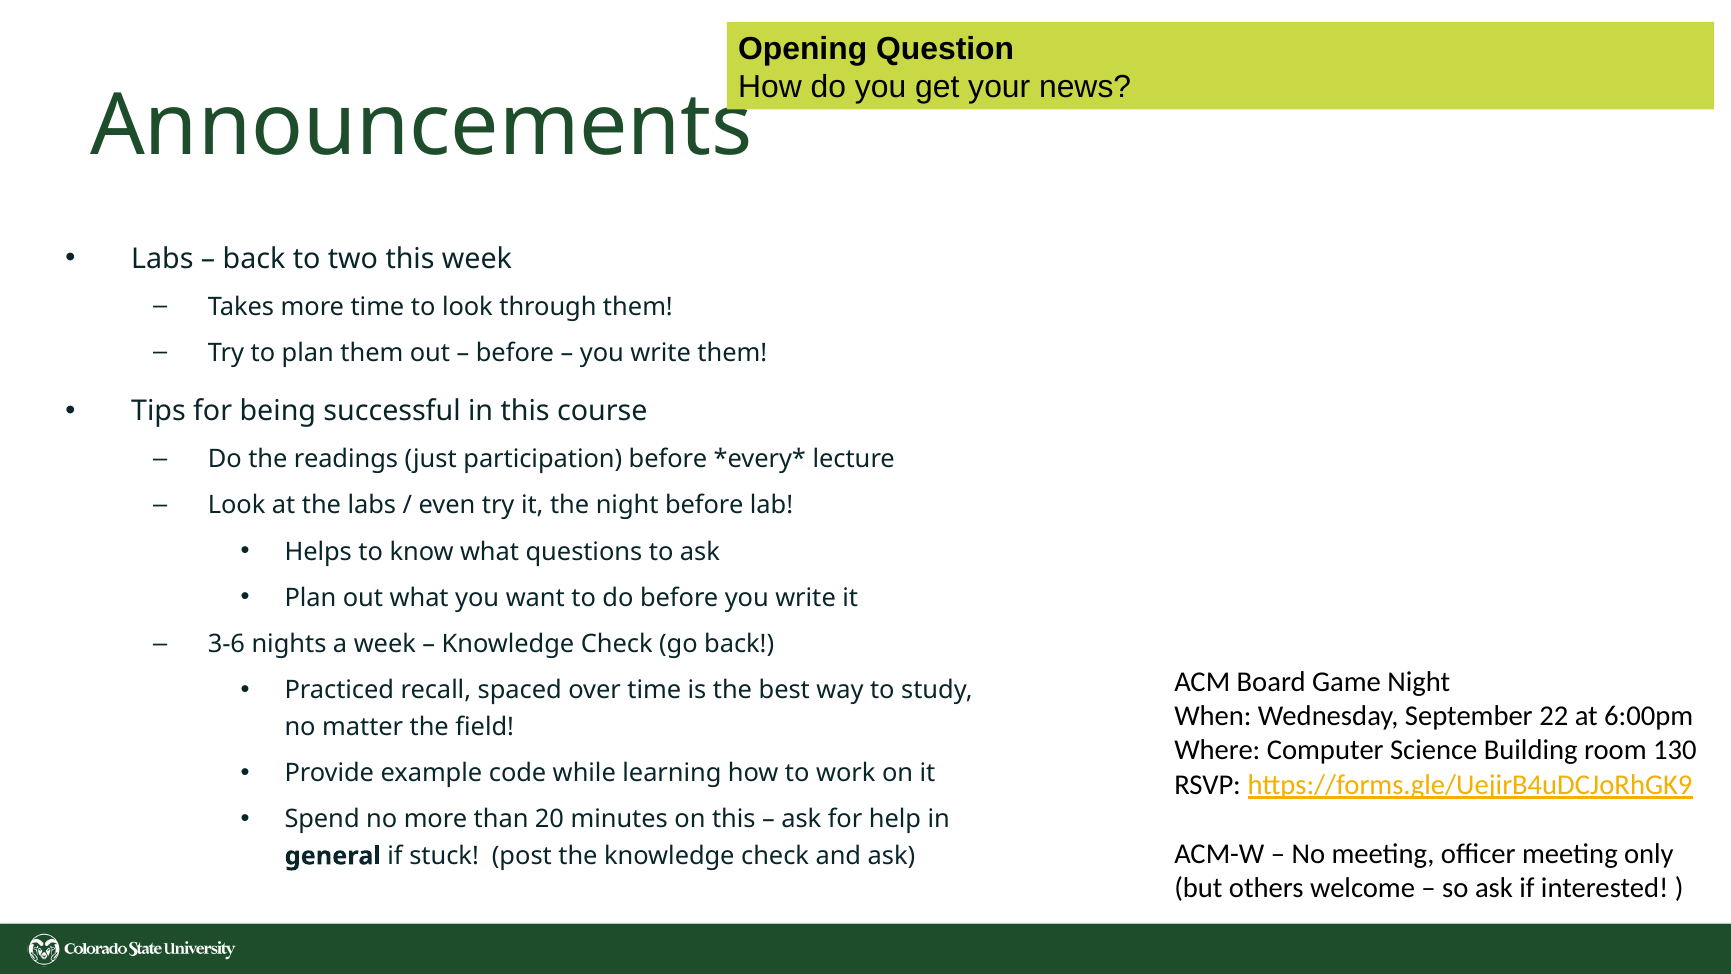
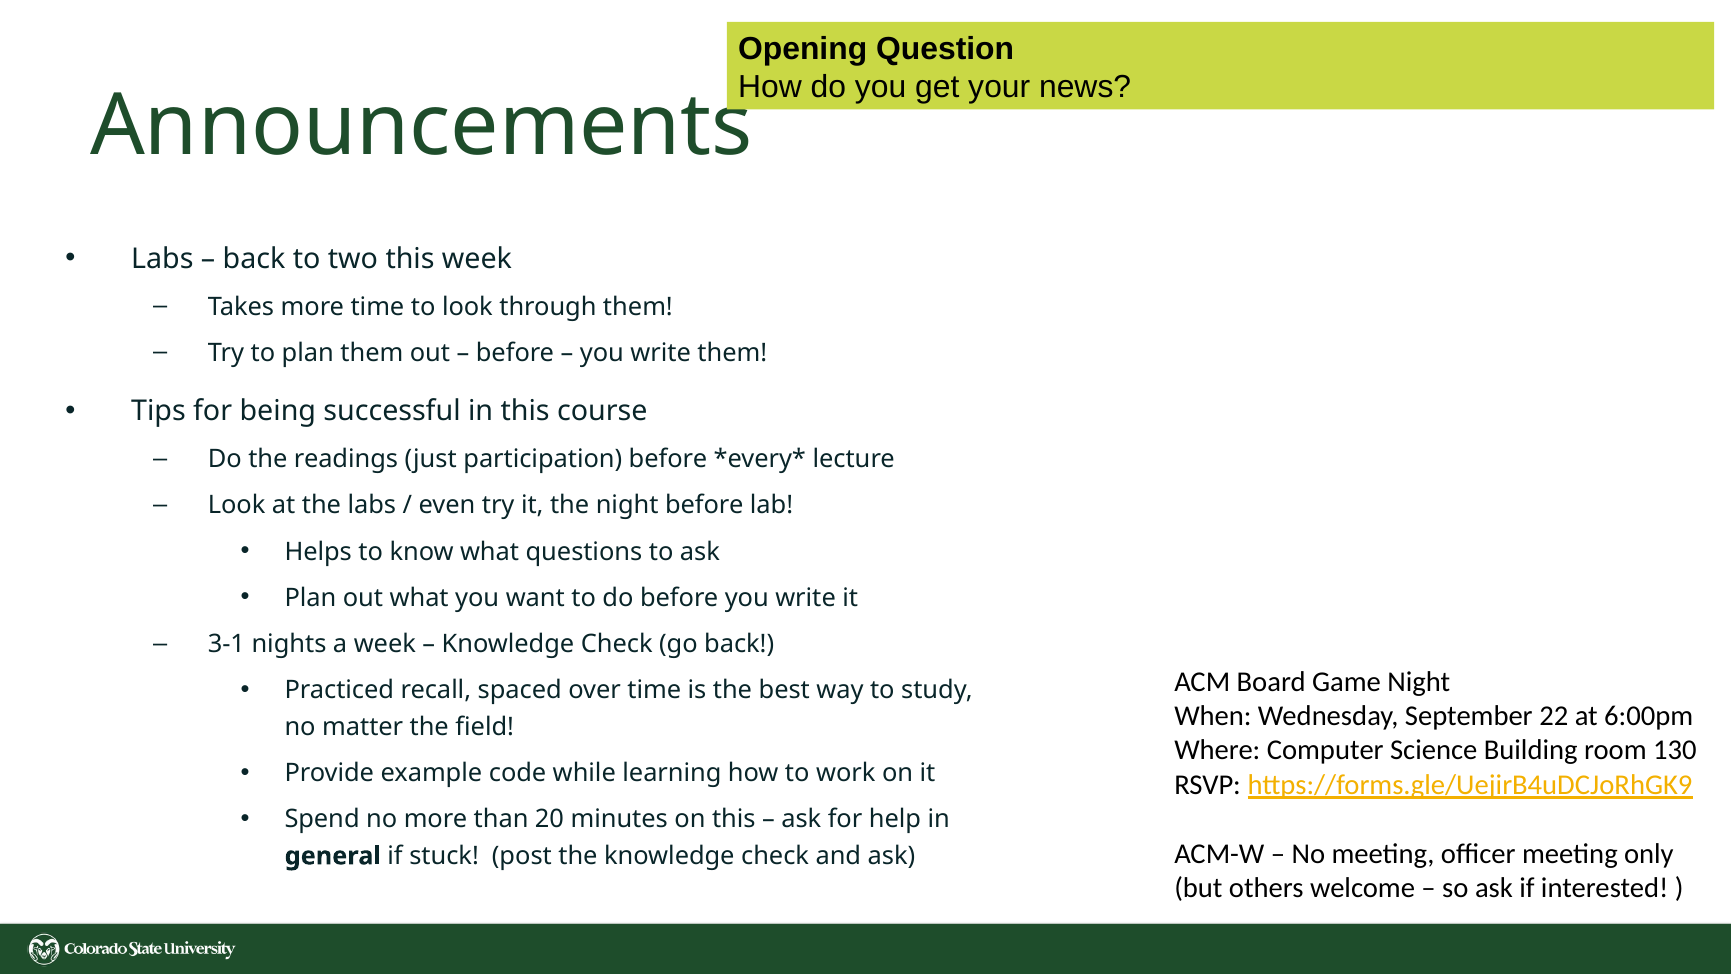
3-6: 3-6 -> 3-1
